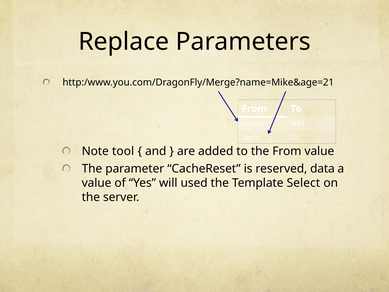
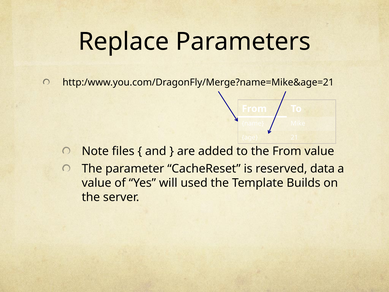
tool: tool -> files
Select: Select -> Builds
